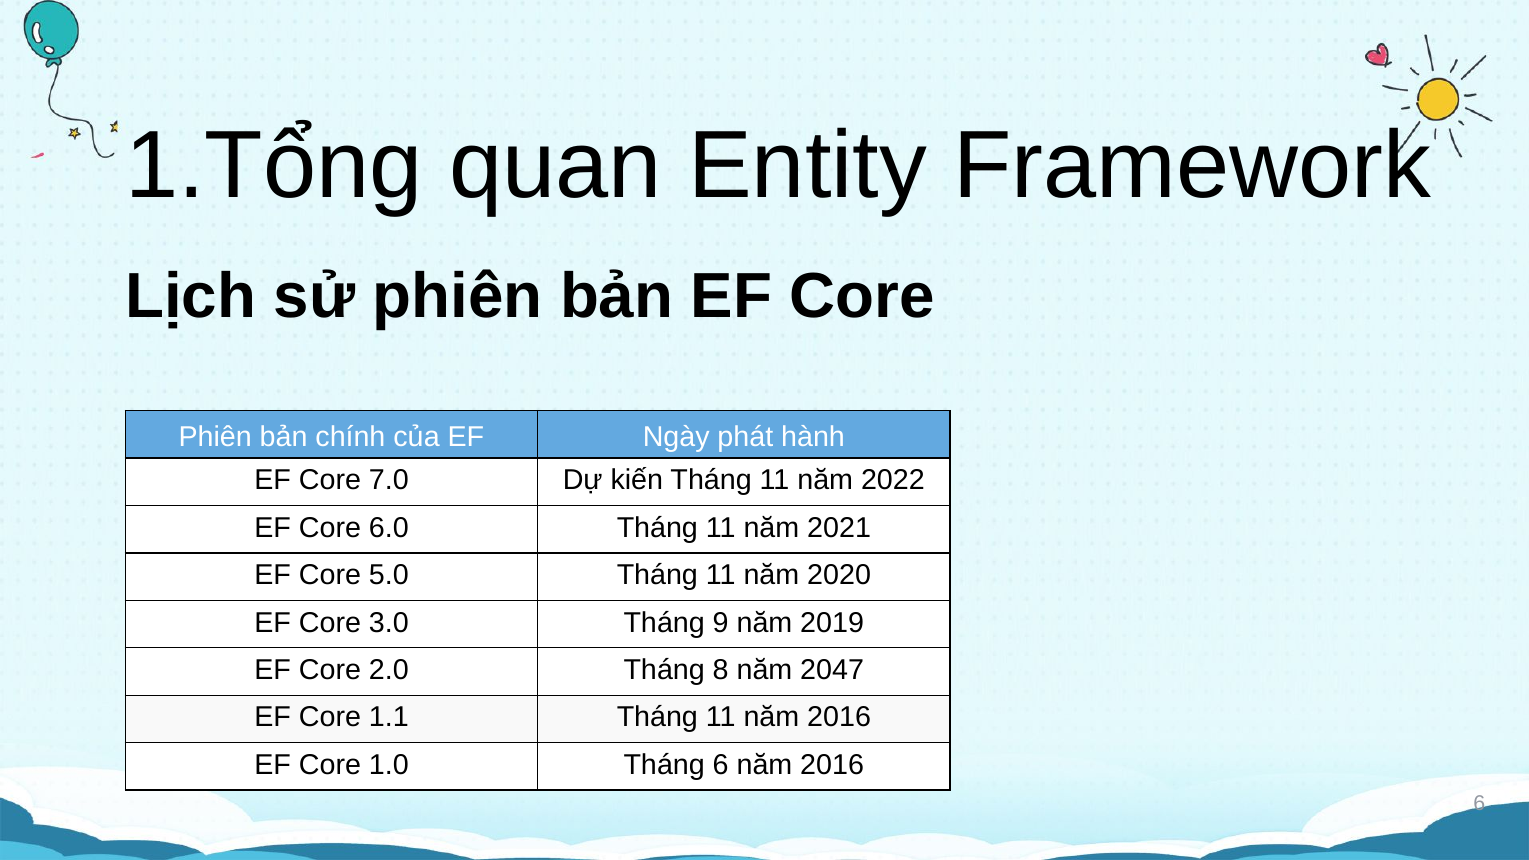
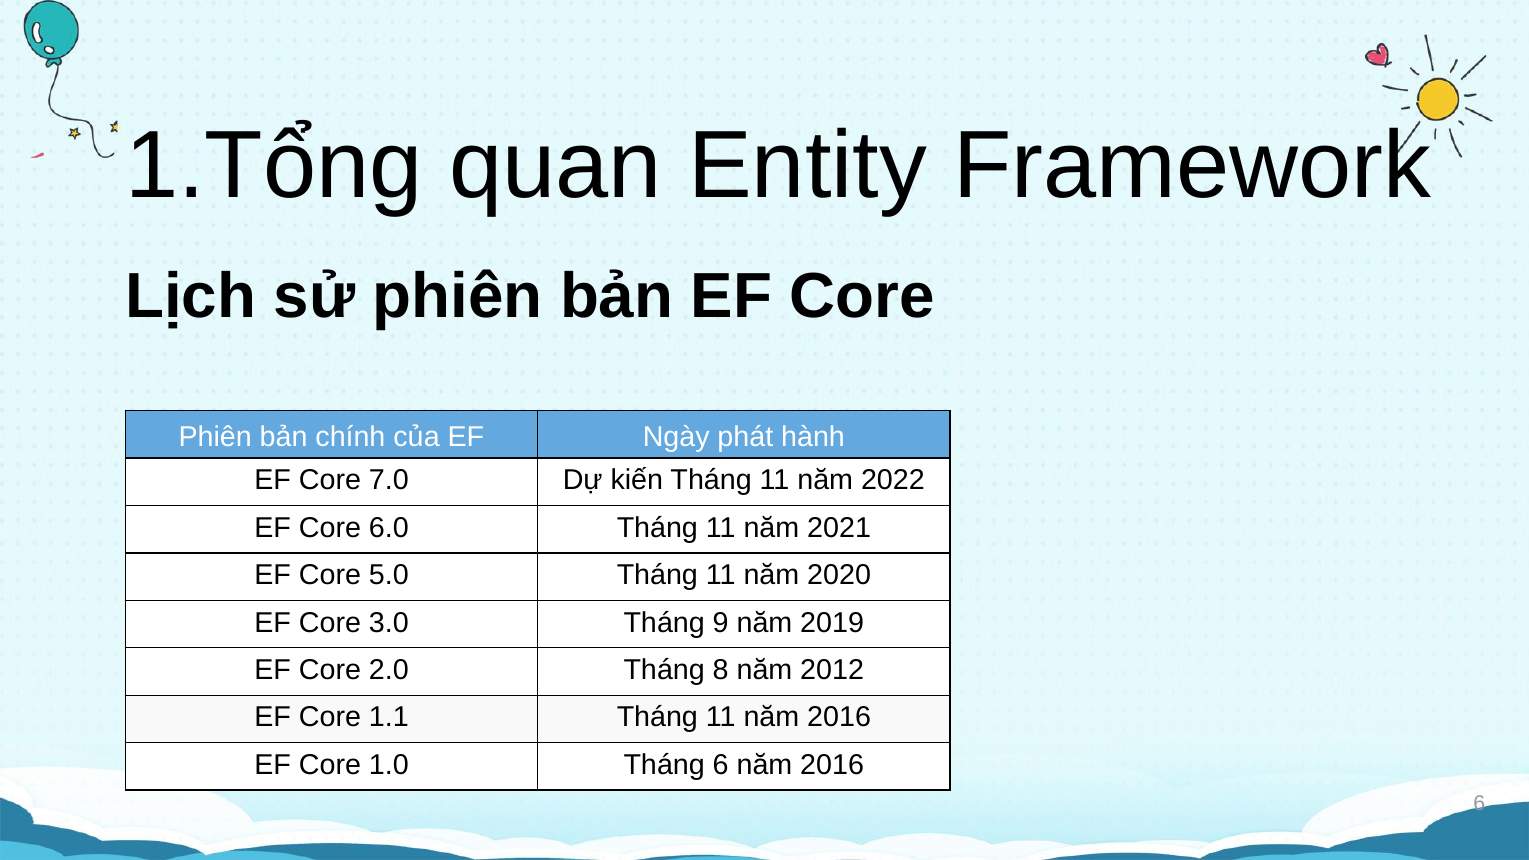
2047: 2047 -> 2012
